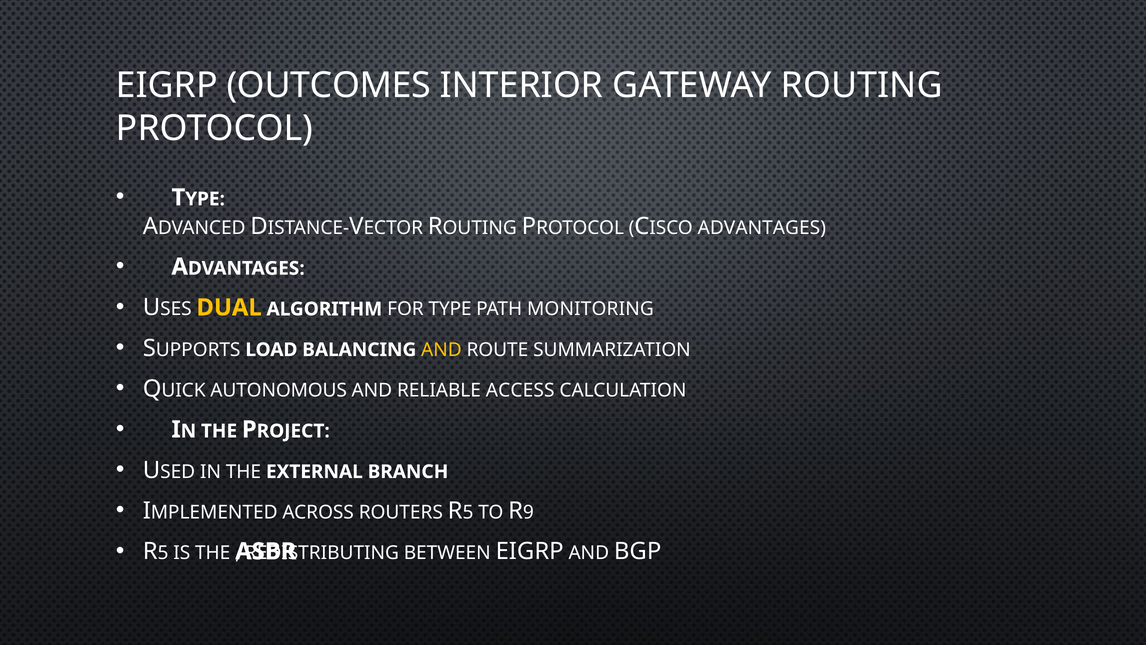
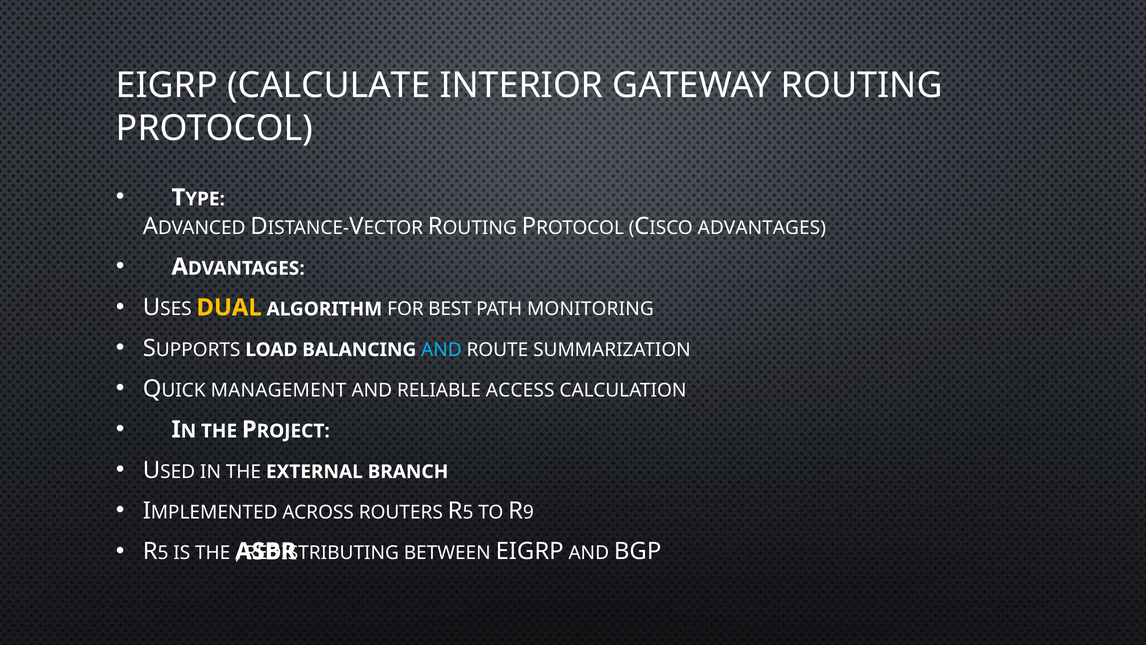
OUTCOMES: OUTCOMES -> CALCULATE
FOR TYPE: TYPE -> BEST
AND at (441, 350) colour: yellow -> light blue
AUTONOMOUS: AUTONOMOUS -> MANAGEMENT
